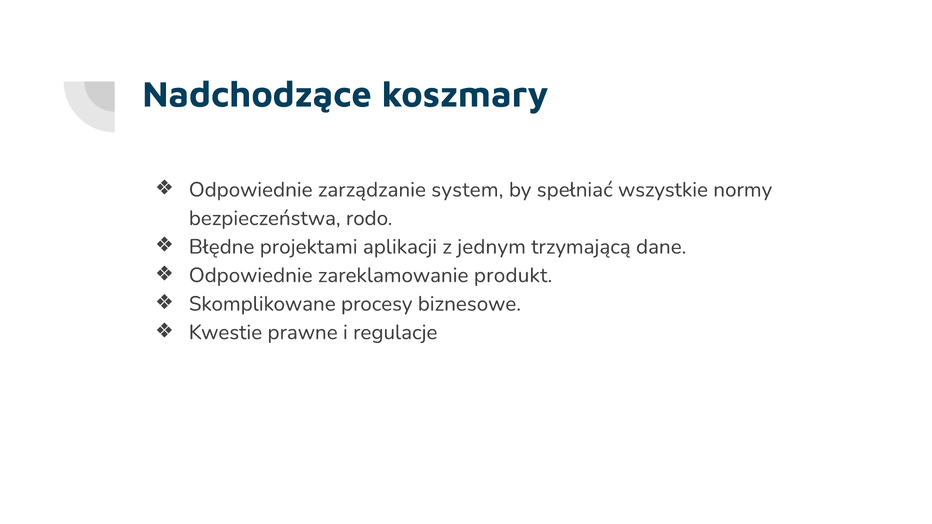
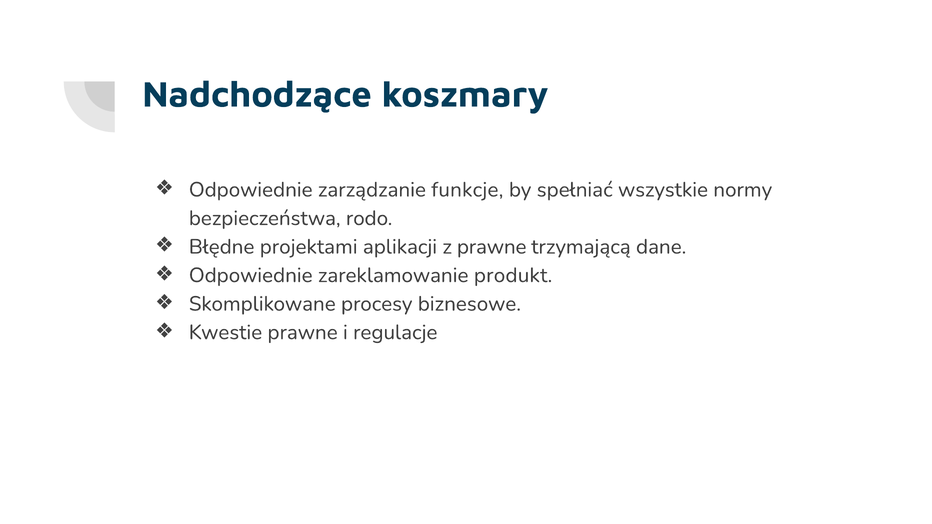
system: system -> funkcje
z jednym: jednym -> prawne
